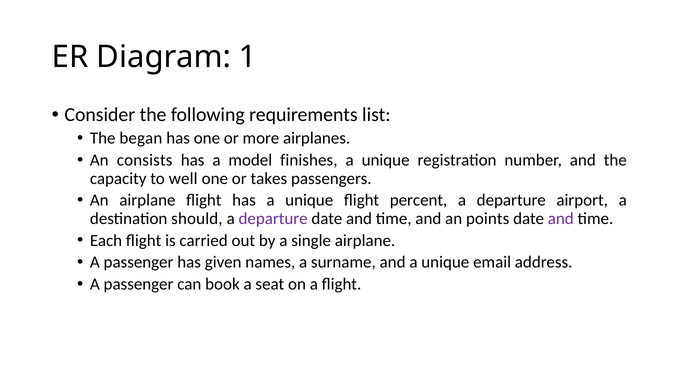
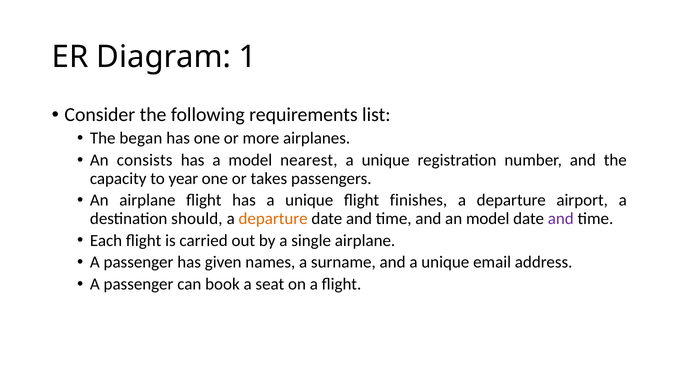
finishes: finishes -> nearest
well: well -> year
percent: percent -> finishes
departure at (273, 219) colour: purple -> orange
an points: points -> model
